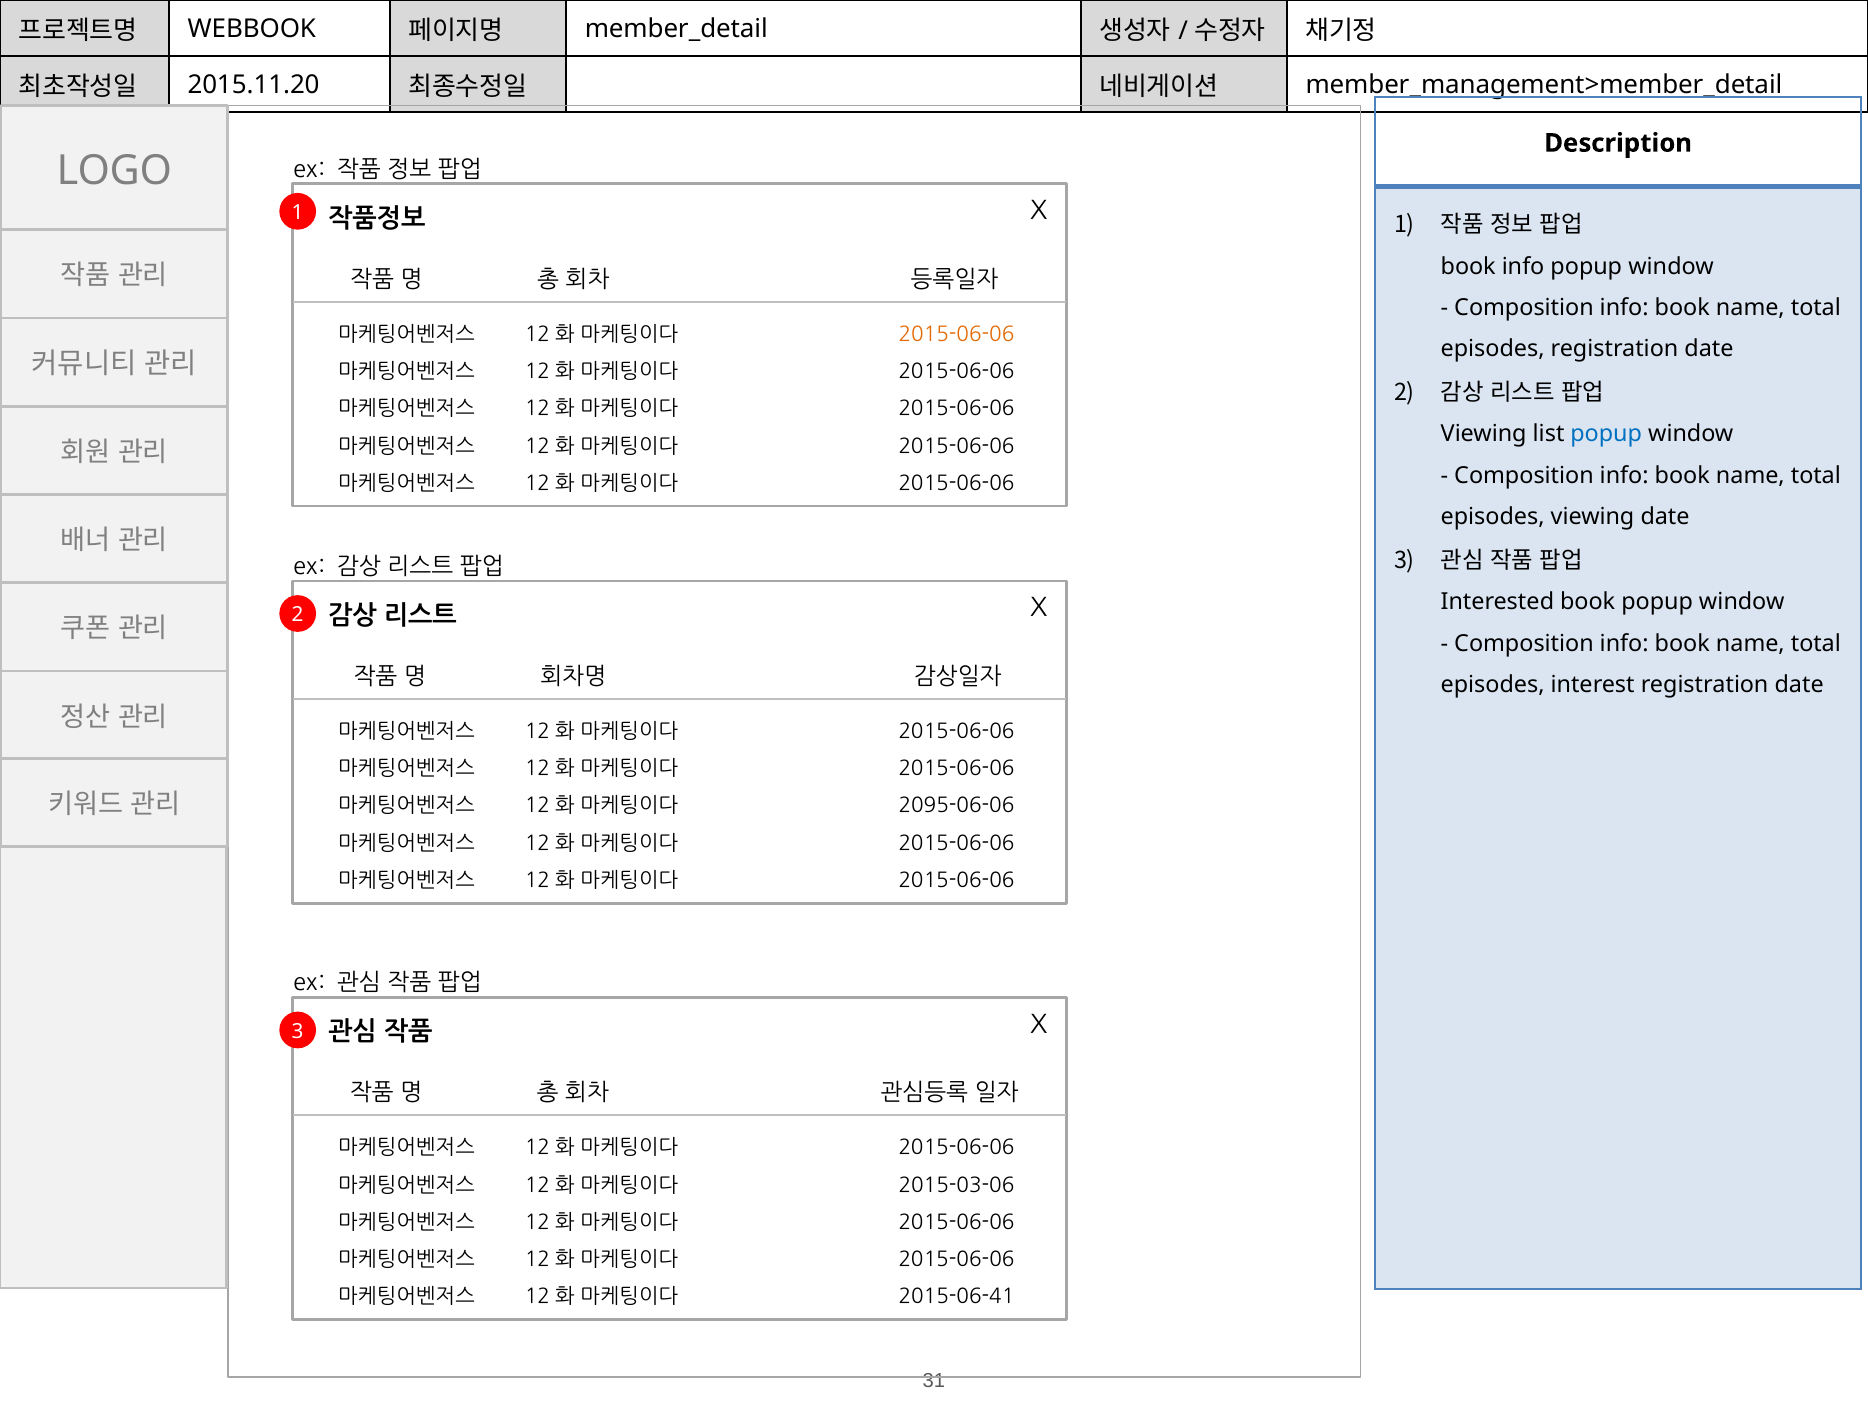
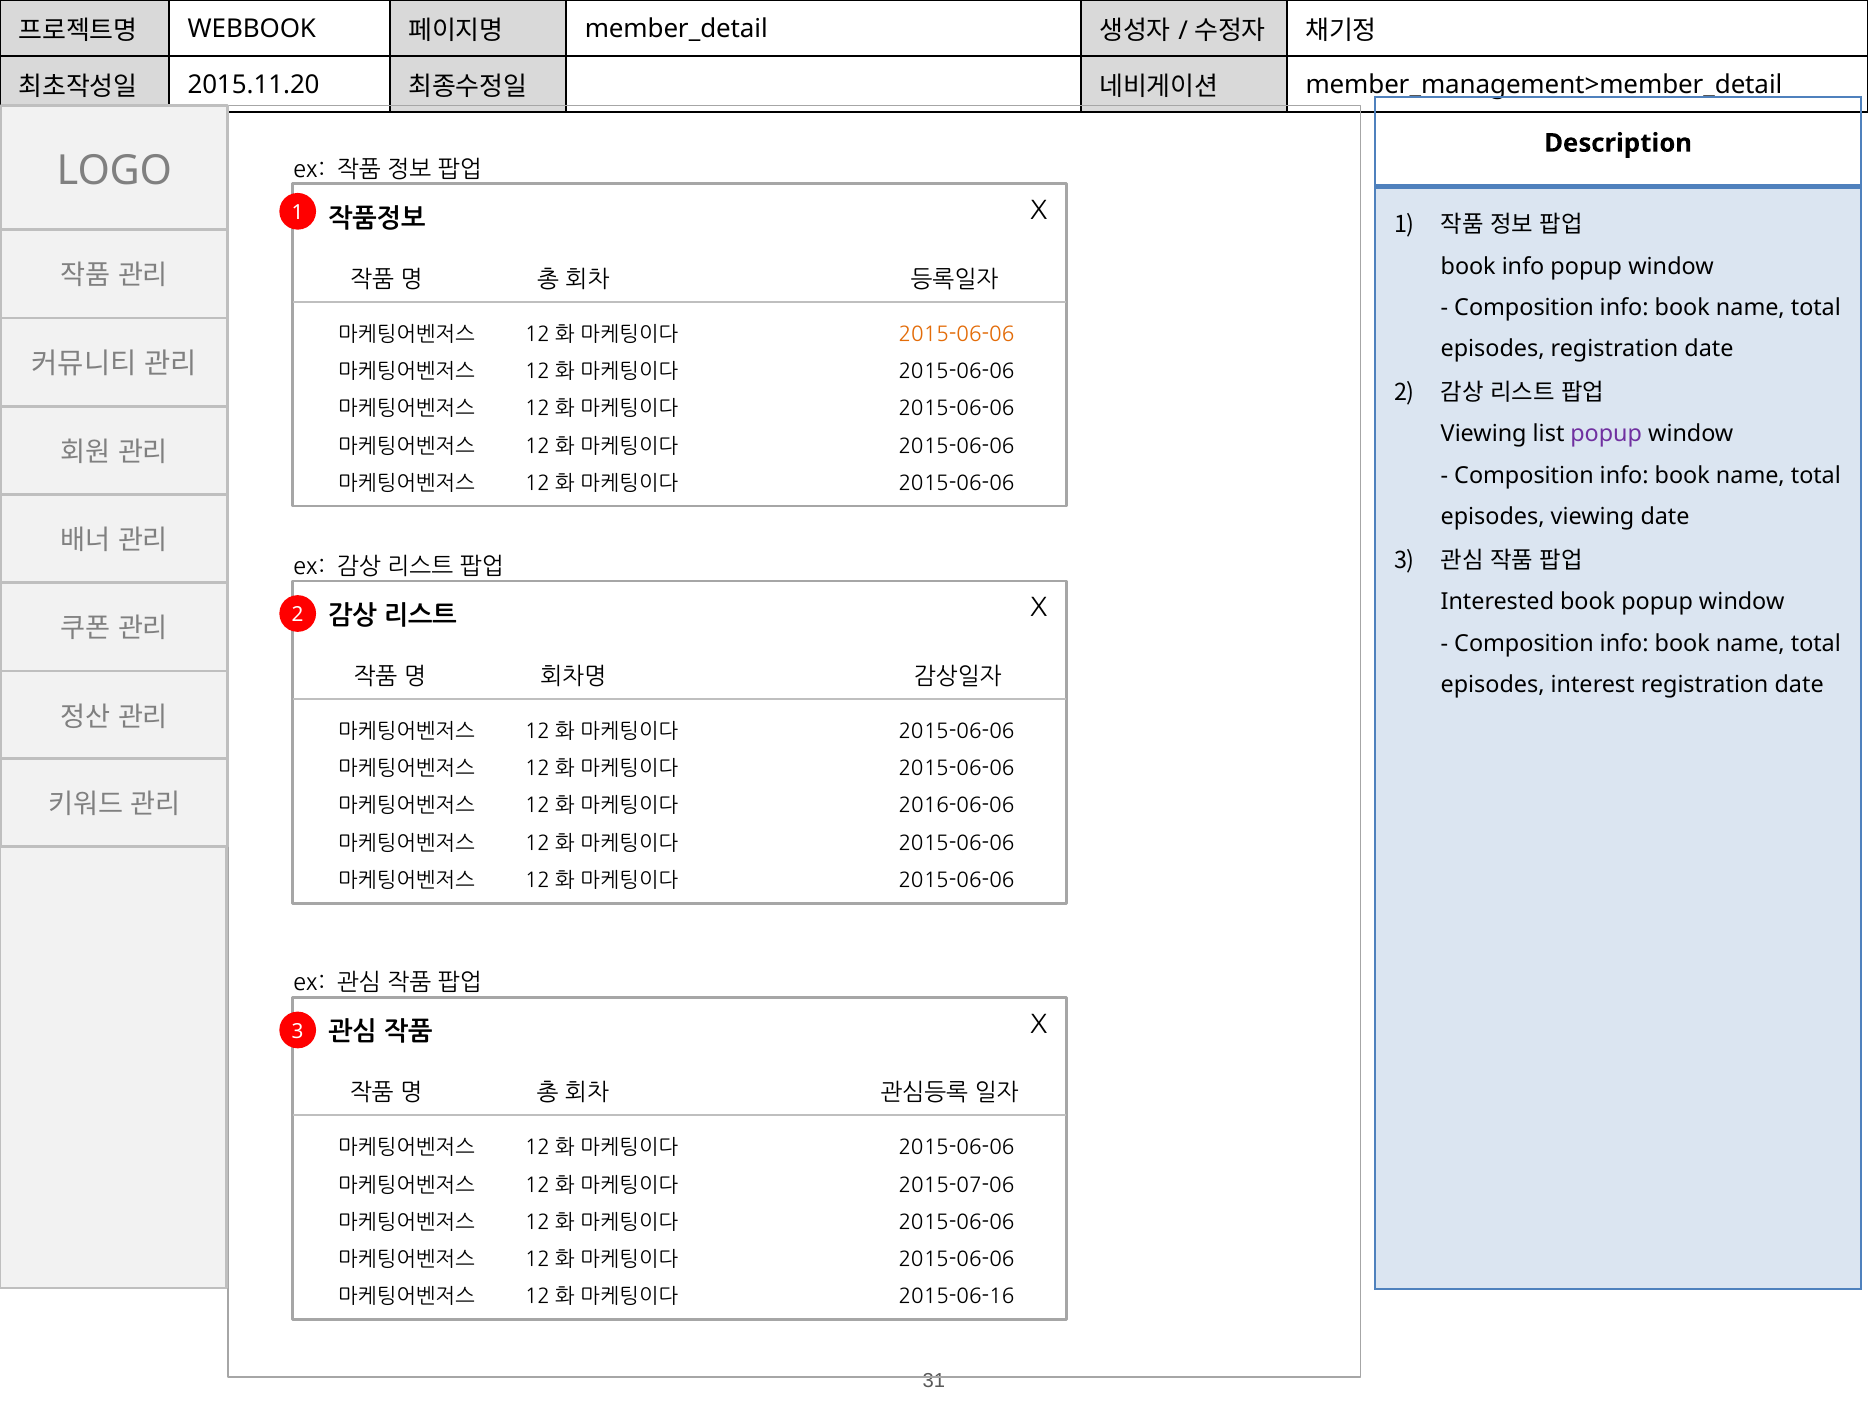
popup at (1606, 434) colour: blue -> purple
2095-06-06: 2095-06-06 -> 2016-06-06
2015-03-06: 2015-03-06 -> 2015-07-06
2015-06-41: 2015-06-41 -> 2015-06-16
